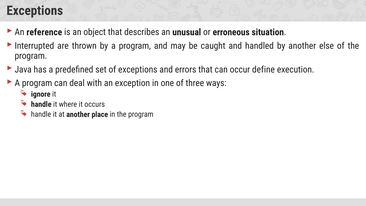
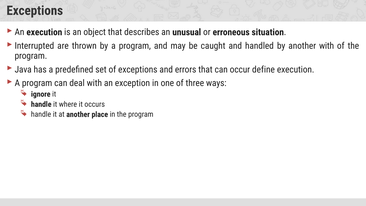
An reference: reference -> execution
another else: else -> with
